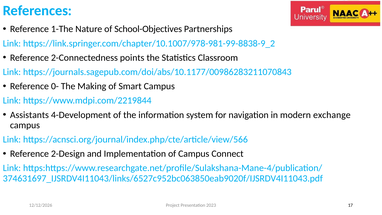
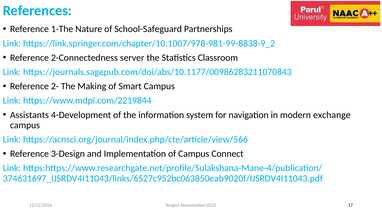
School-Objectives: School-Objectives -> School-Safeguard
points: points -> server
0-: 0- -> 2-
2-Design: 2-Design -> 3-Design
